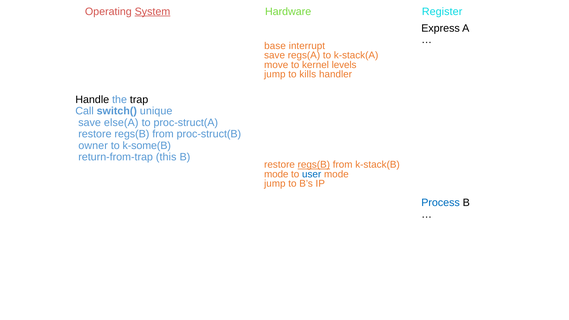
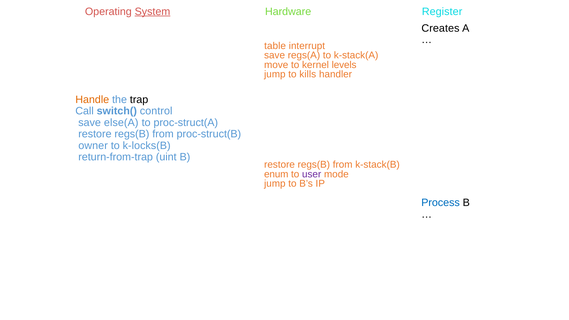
Express: Express -> Creates
base: base -> table
Handle colour: black -> orange
unique: unique -> control
k-some(B: k-some(B -> k-locks(B
this: this -> uint
regs(B at (314, 165) underline: present -> none
mode at (276, 174): mode -> enum
user colour: blue -> purple
